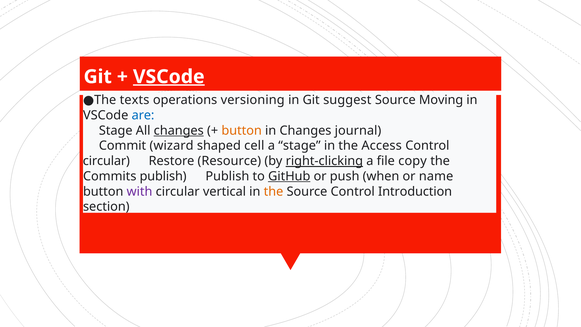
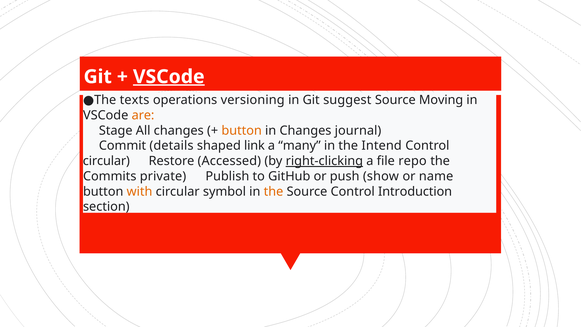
are colour: blue -> orange
changes at (179, 130) underline: present -> none
wizard: wizard -> details
cell: cell -> link
a stage: stage -> many
Access: Access -> Intend
Resource: Resource -> Accessed
copy: copy -> repo
Commits publish: publish -> private
GitHub underline: present -> none
when: when -> show
with colour: purple -> orange
vertical: vertical -> symbol
